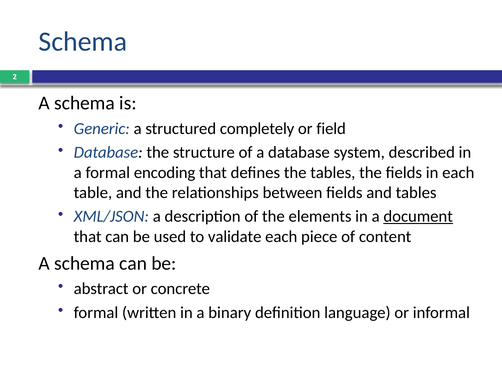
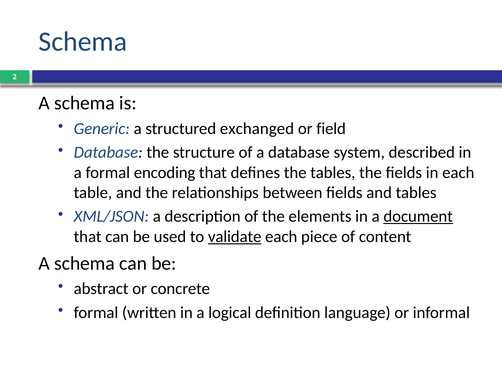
completely: completely -> exchanged
validate underline: none -> present
binary: binary -> logical
